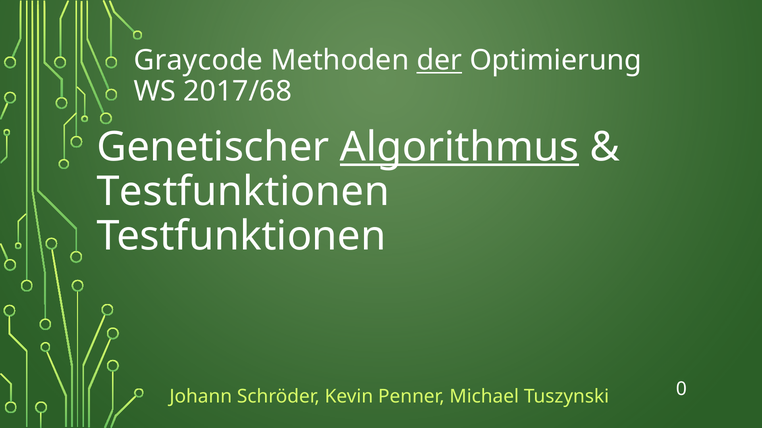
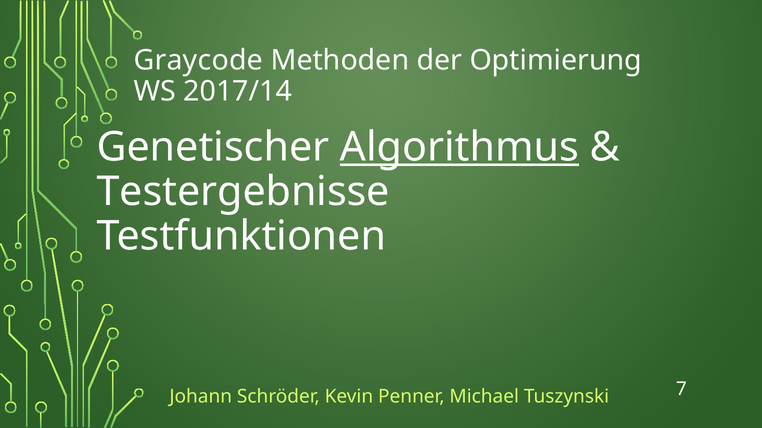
der underline: present -> none
2017/68: 2017/68 -> 2017/14
Testfunktionen at (243, 192): Testfunktionen -> Testergebnisse
0: 0 -> 7
